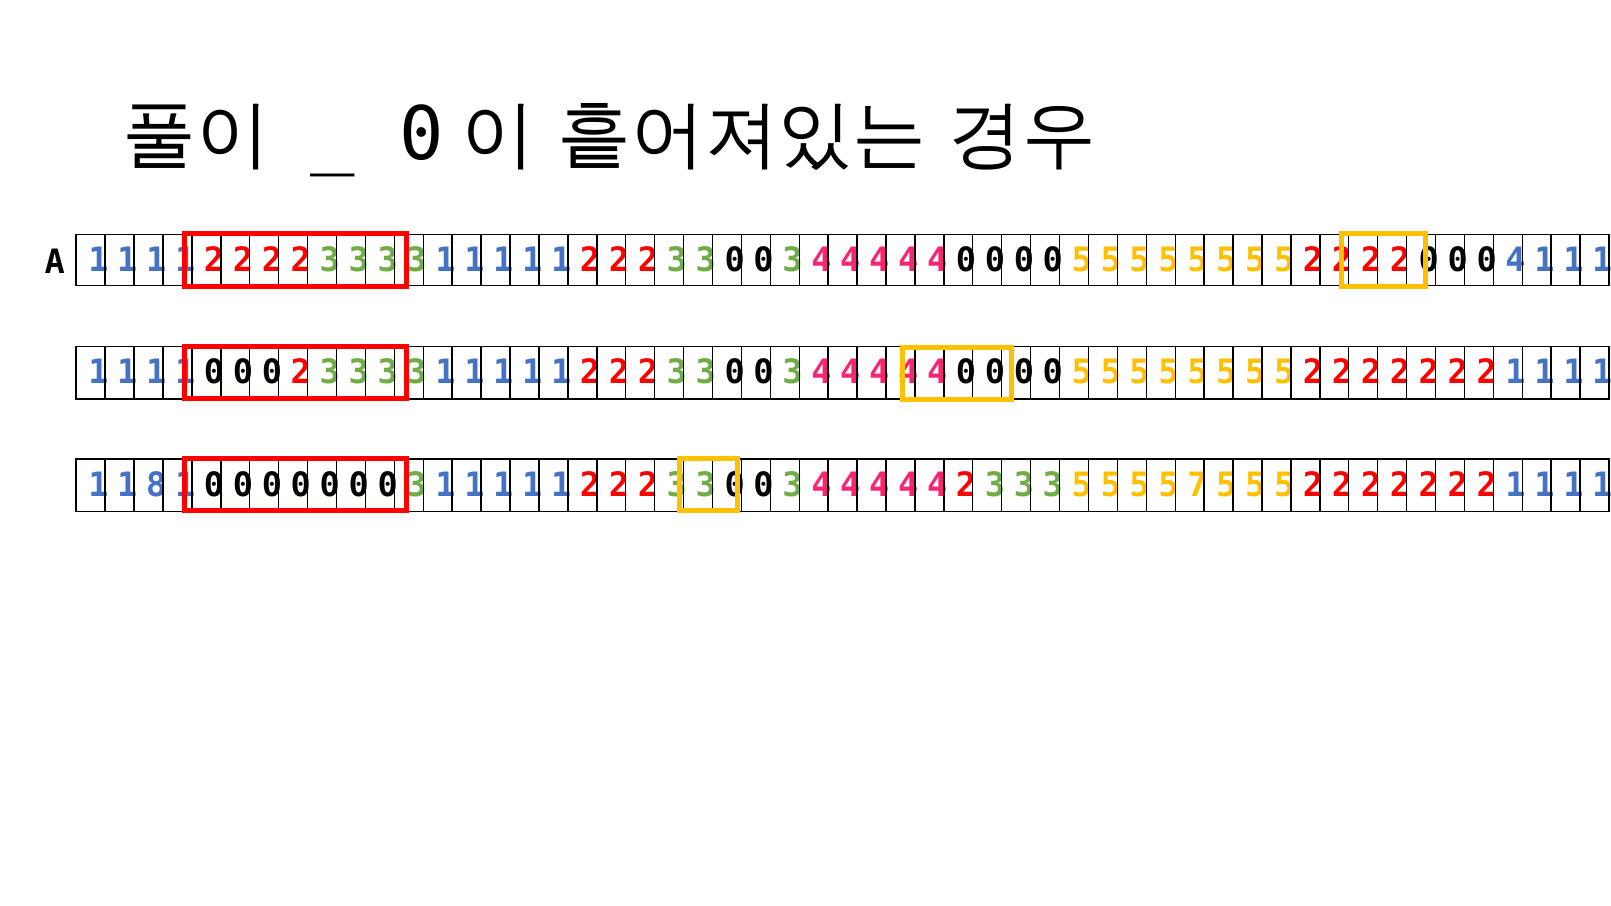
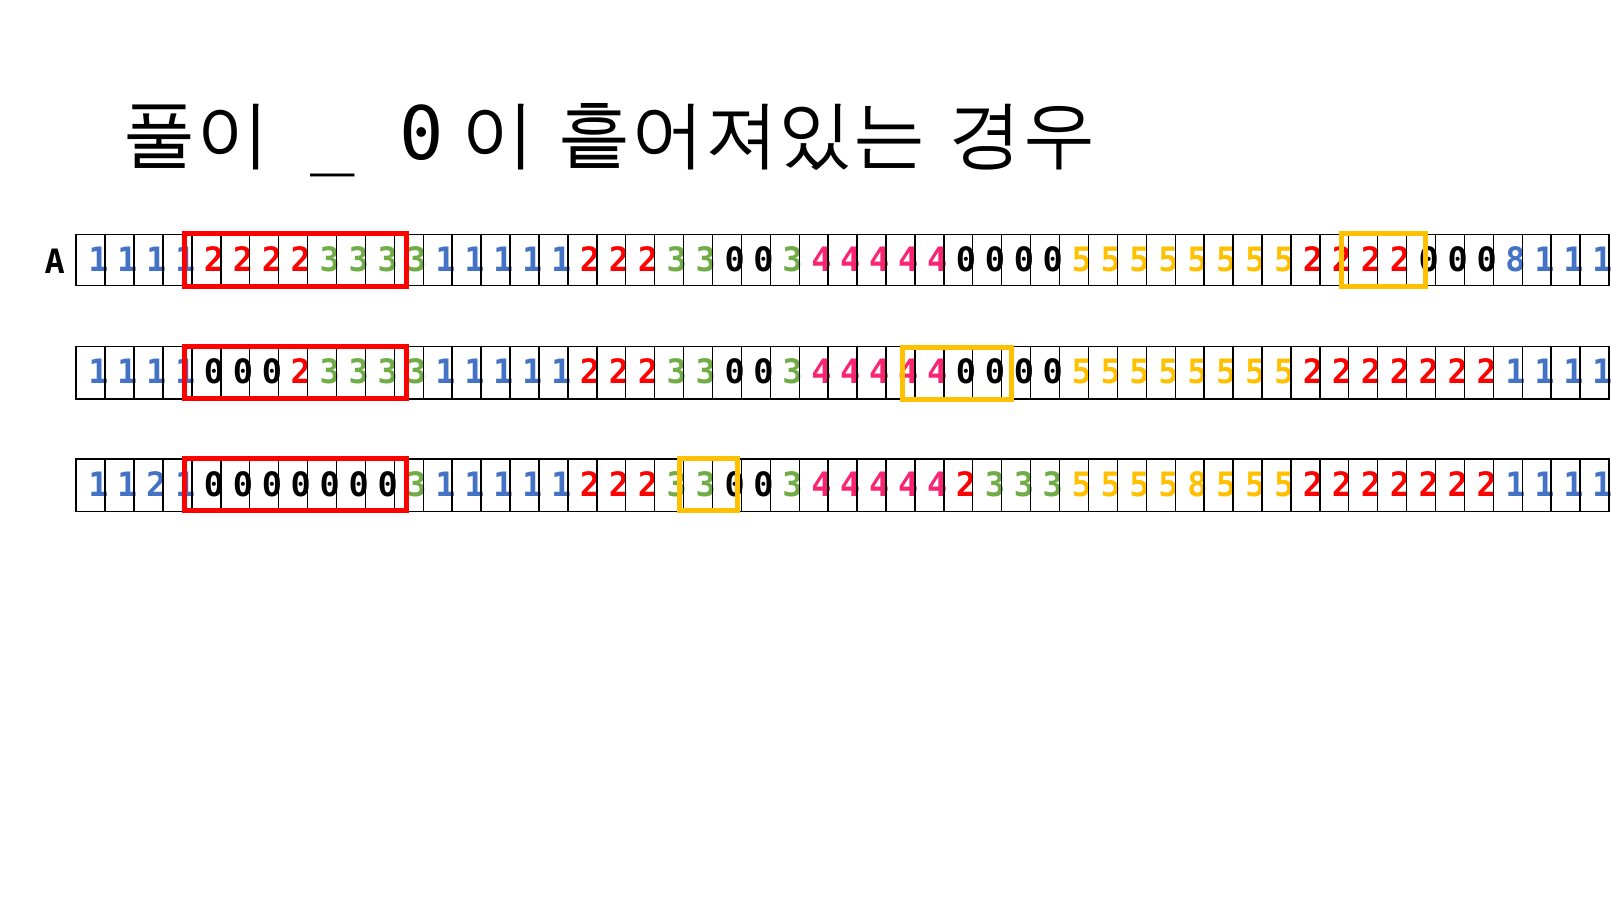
0 4: 4 -> 8
8 at (156, 485): 8 -> 2
5 7: 7 -> 8
